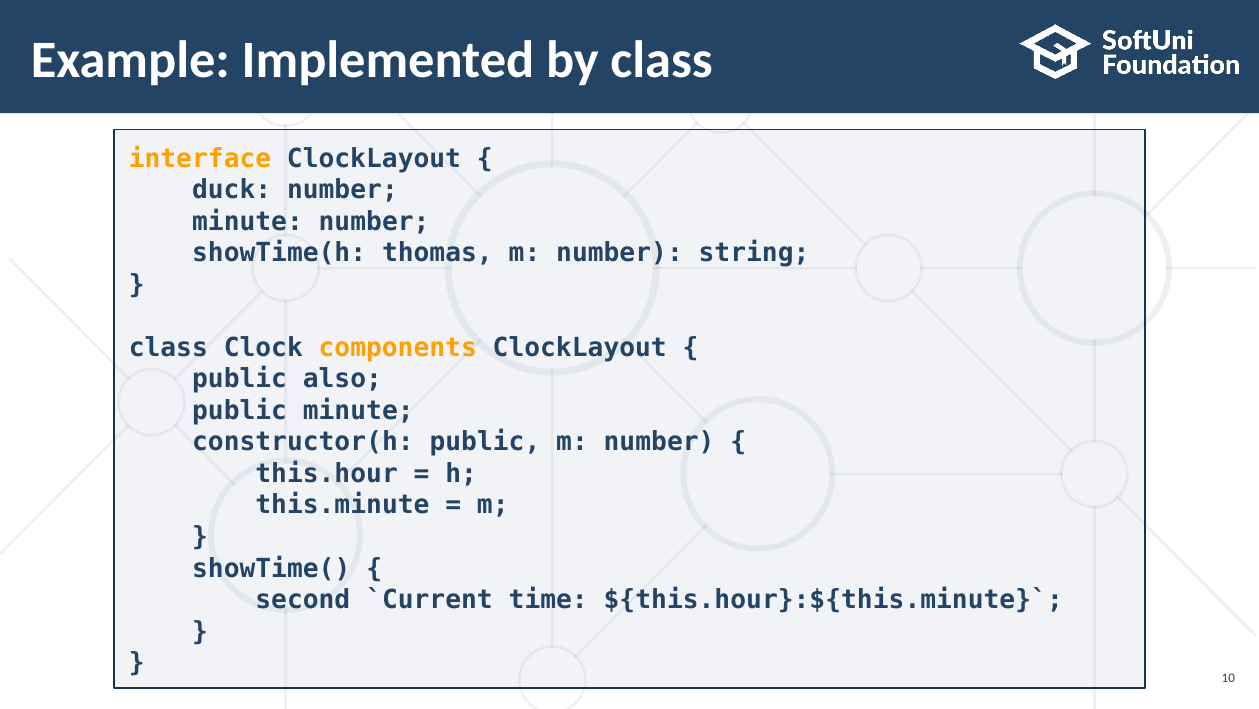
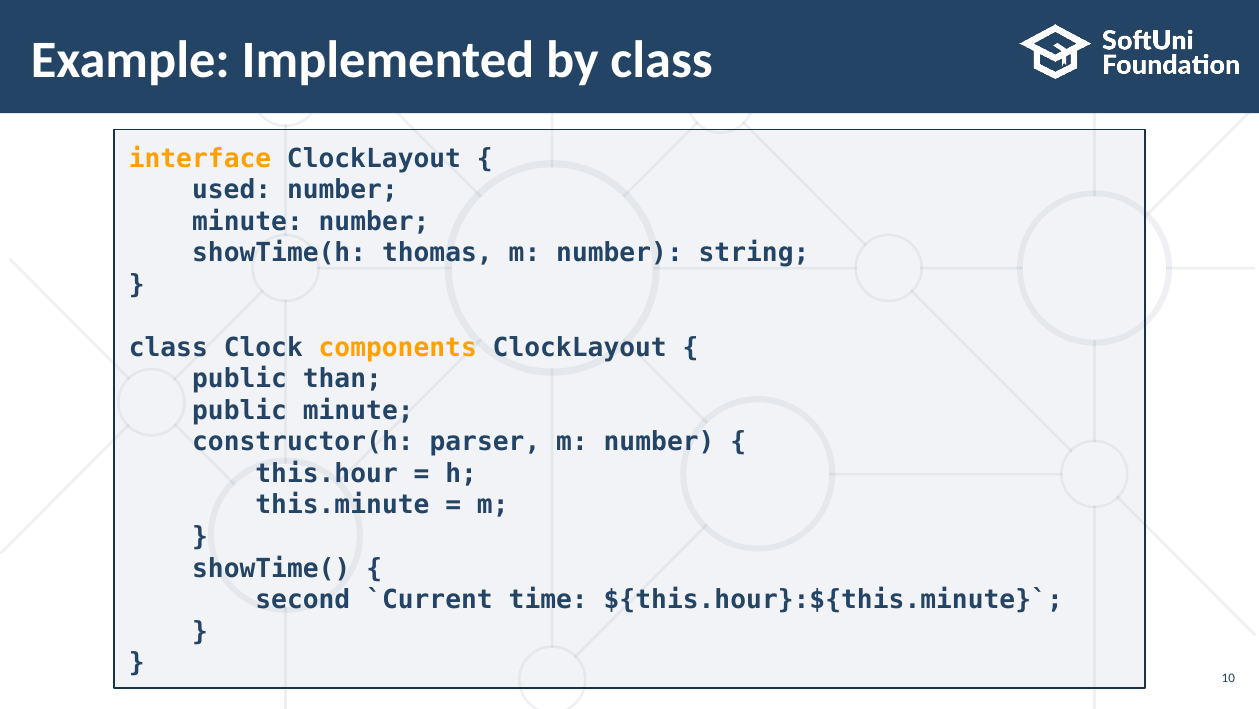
duck: duck -> used
also: also -> than
constructor(h public: public -> parser
